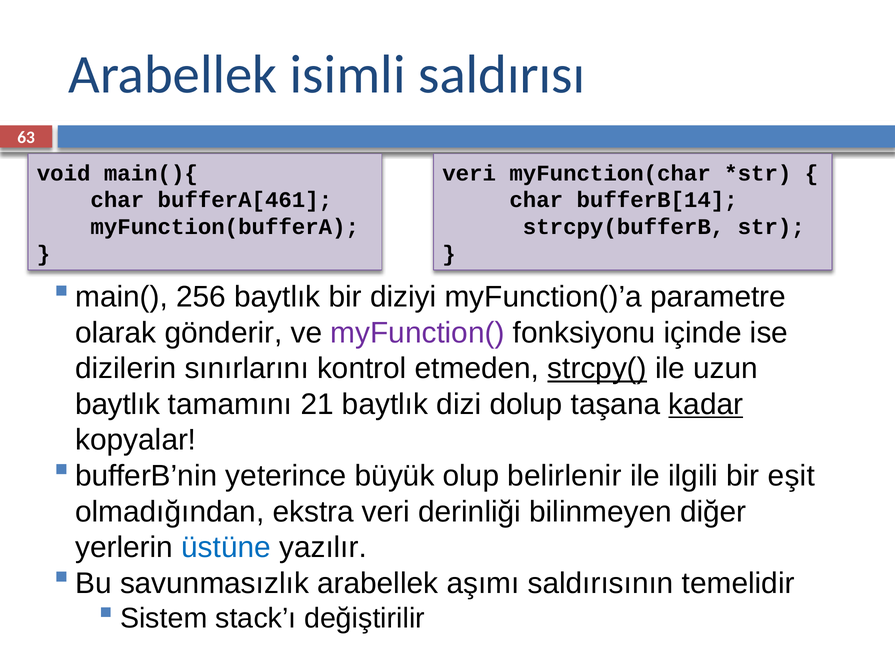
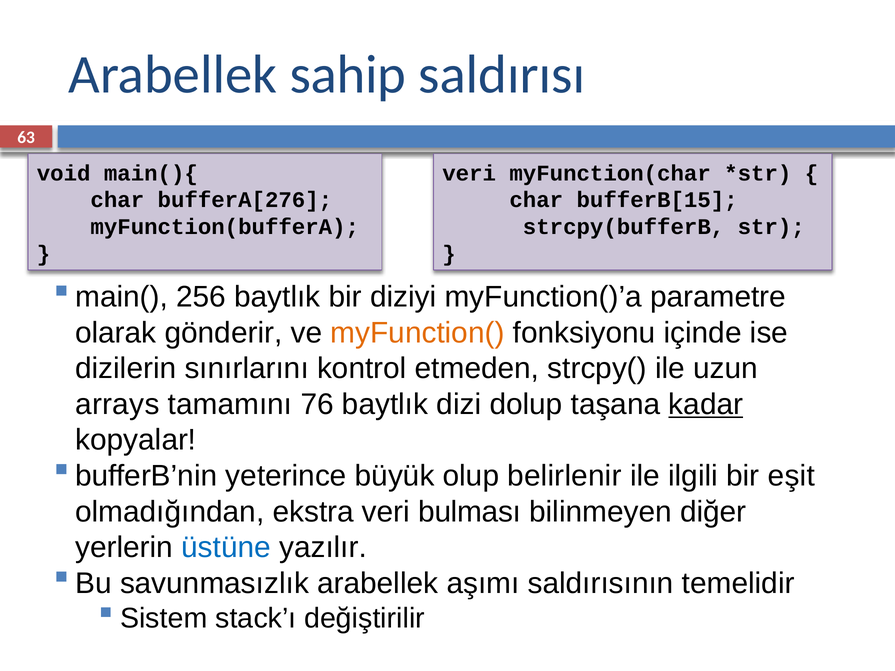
isimli: isimli -> sahip
bufferA[461: bufferA[461 -> bufferA[276
bufferB[14: bufferB[14 -> bufferB[15
myFunction( colour: purple -> orange
strcpy( underline: present -> none
baytlık at (118, 404): baytlık -> arrays
21: 21 -> 76
derinliği: derinliği -> bulması
